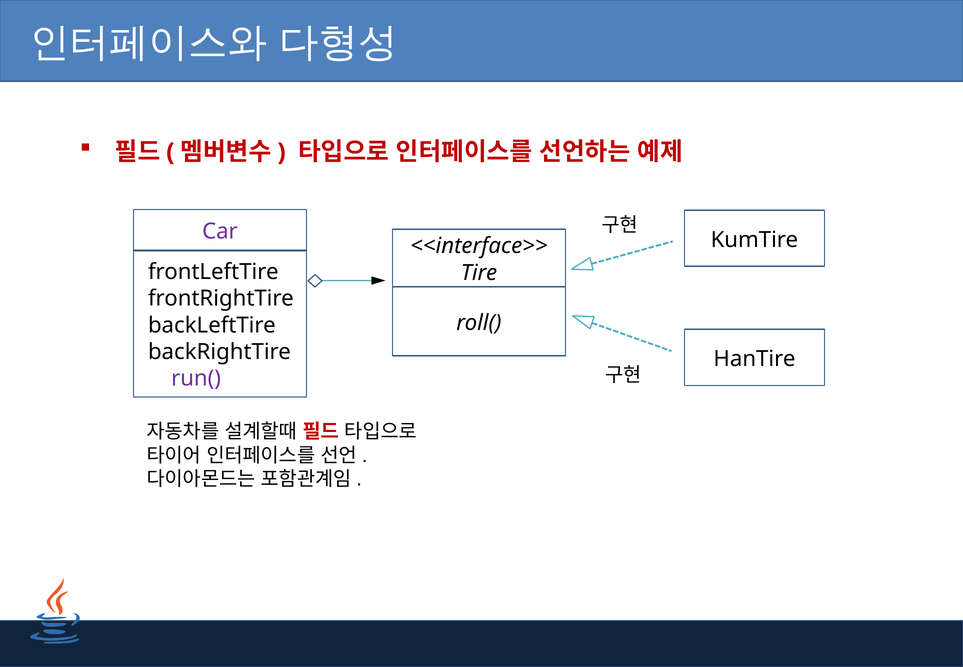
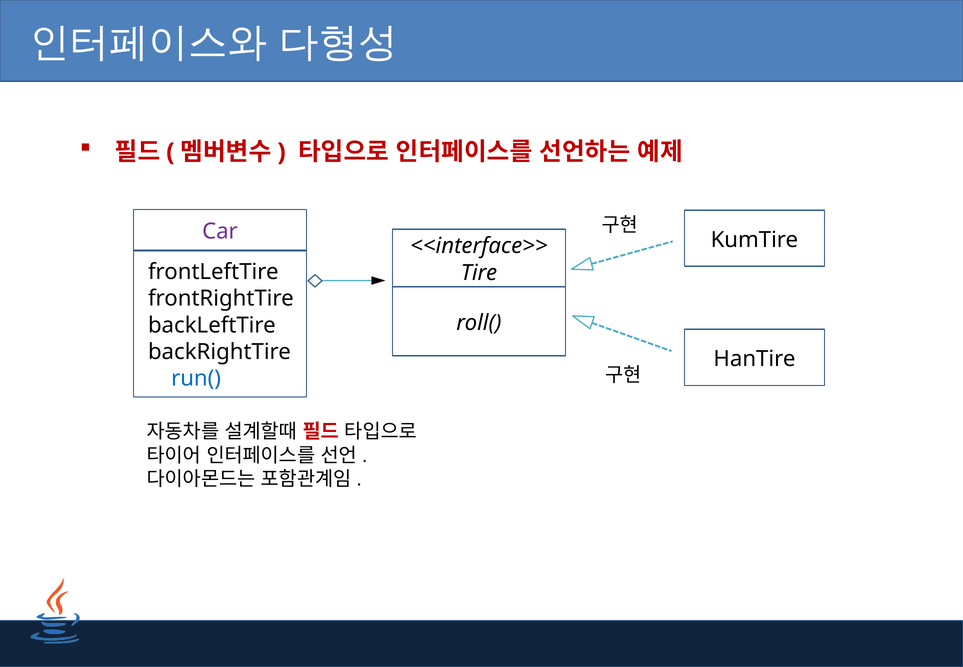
run( colour: purple -> blue
